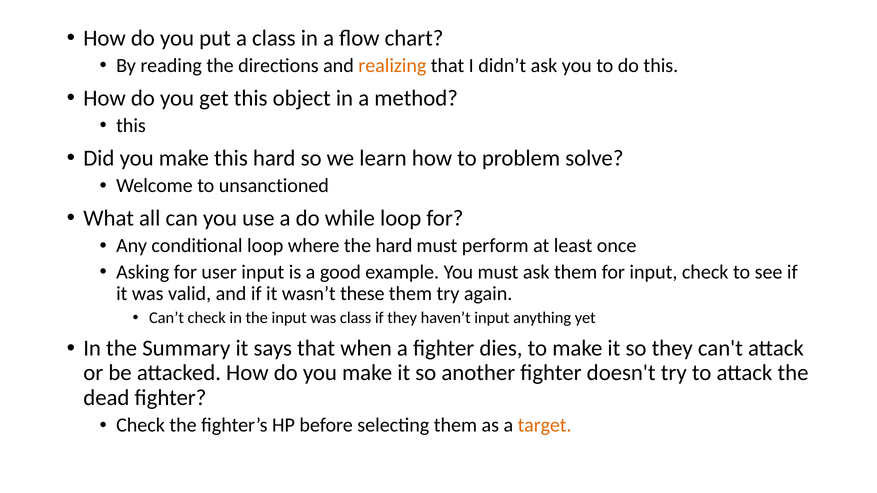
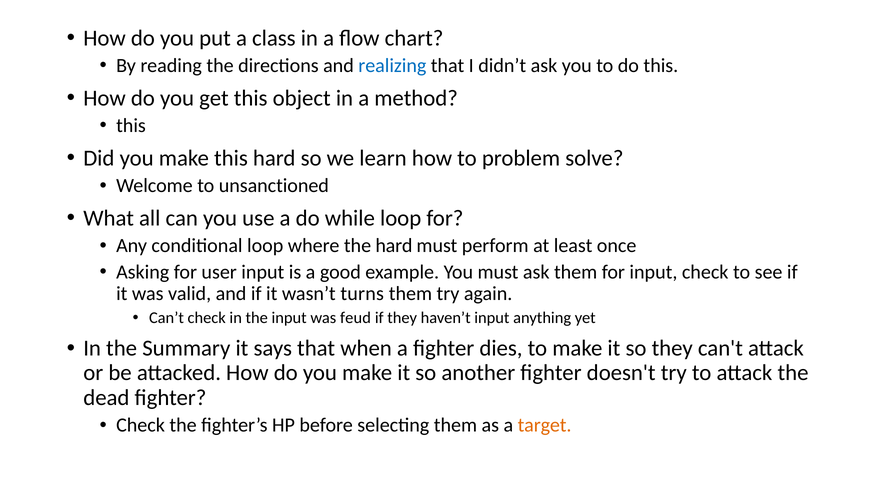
realizing colour: orange -> blue
these: these -> turns
was class: class -> feud
